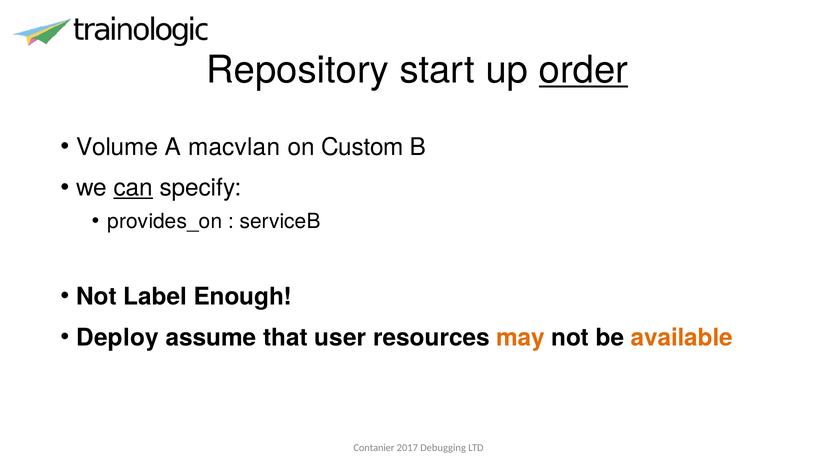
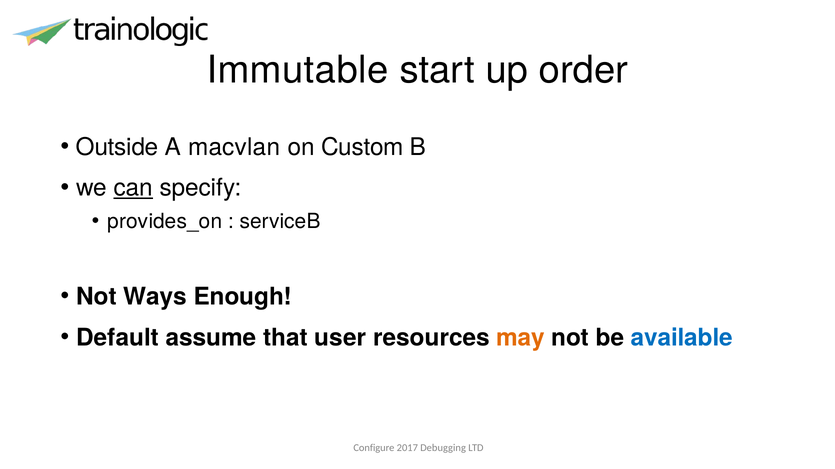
Repository: Repository -> Immutable
order underline: present -> none
Volume: Volume -> Outside
Label: Label -> Ways
Deploy: Deploy -> Default
available colour: orange -> blue
Contanier: Contanier -> Configure
